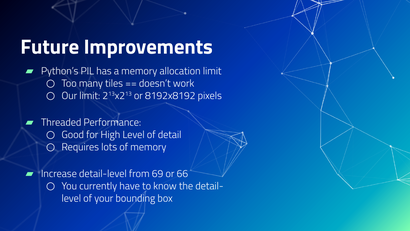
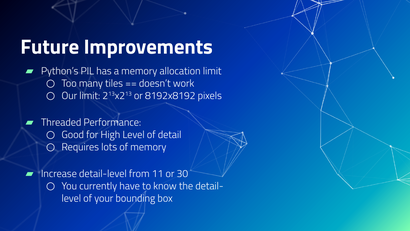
69: 69 -> 11
66: 66 -> 30
